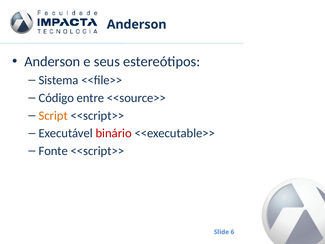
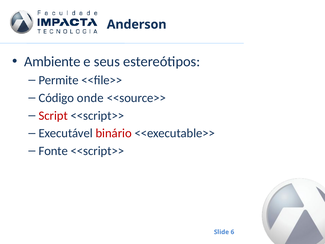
Anderson at (52, 61): Anderson -> Ambiente
Sistema: Sistema -> Permite
entre: entre -> onde
Script colour: orange -> red
